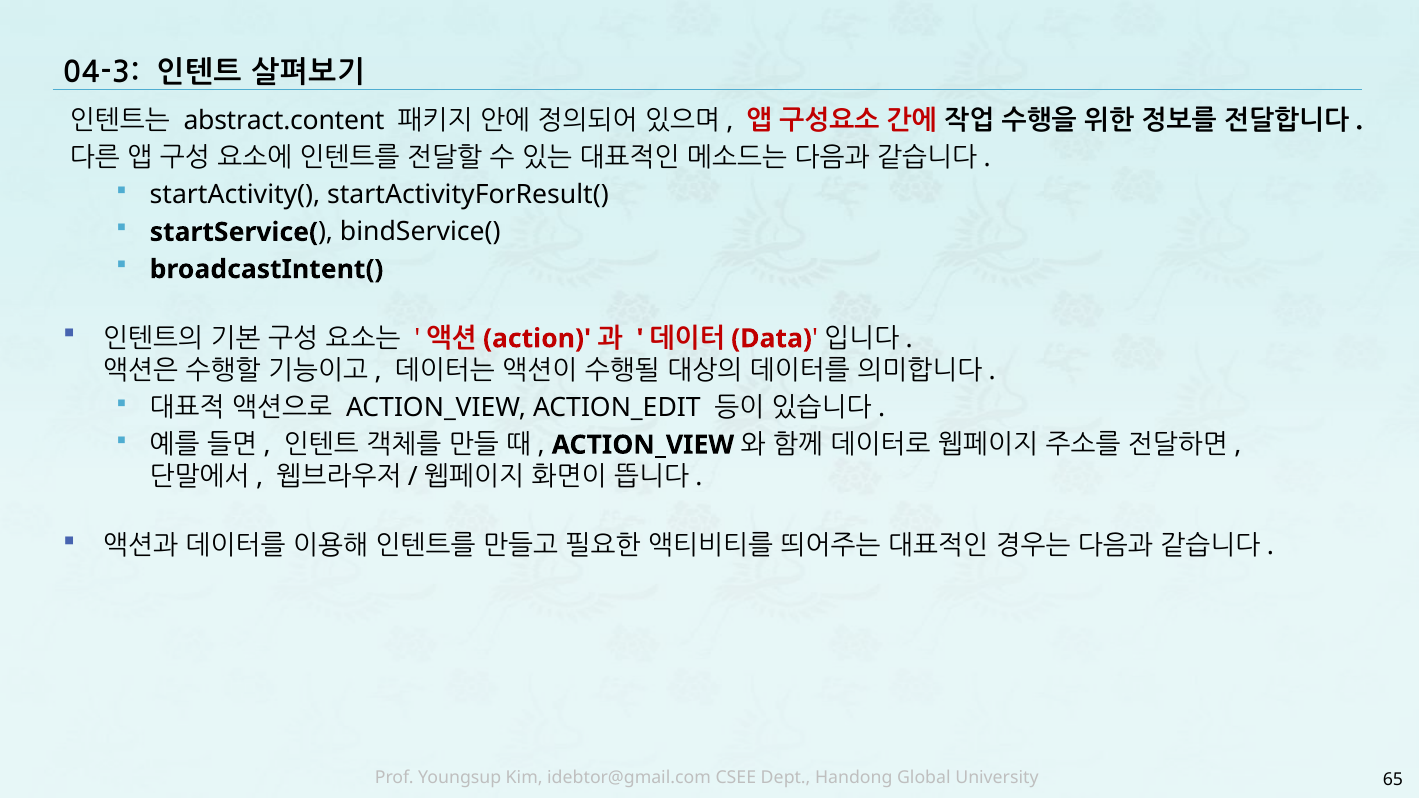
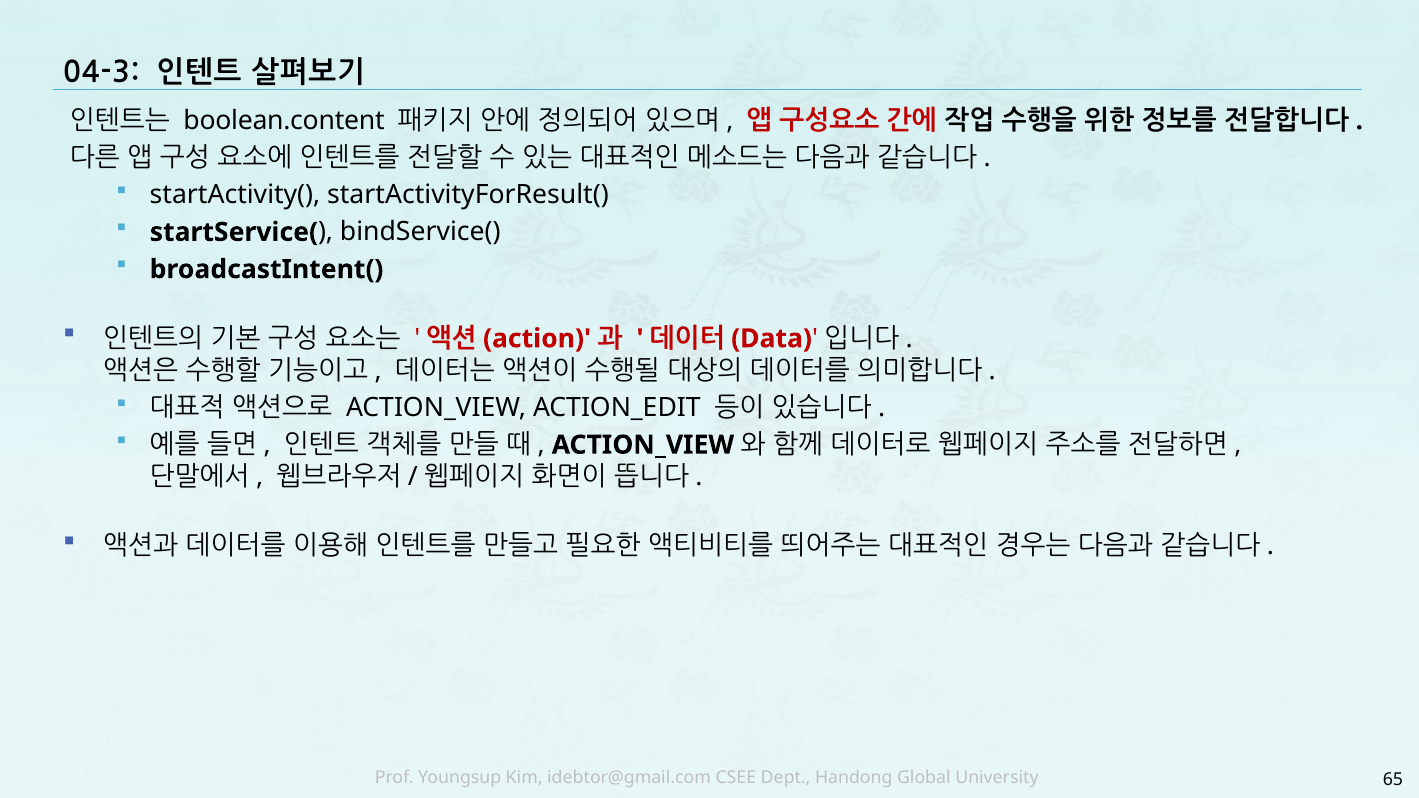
abstract.content: abstract.content -> boolean.content
